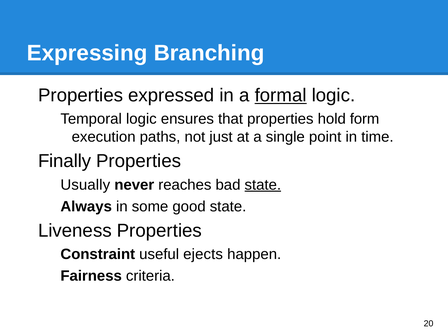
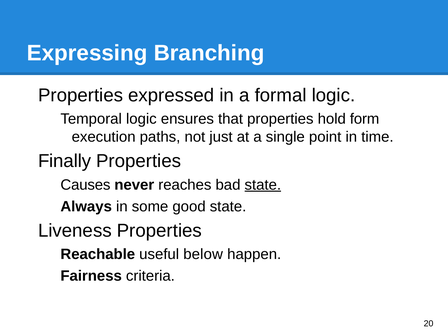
formal underline: present -> none
Usually: Usually -> Causes
Constraint: Constraint -> Reachable
ejects: ejects -> below
